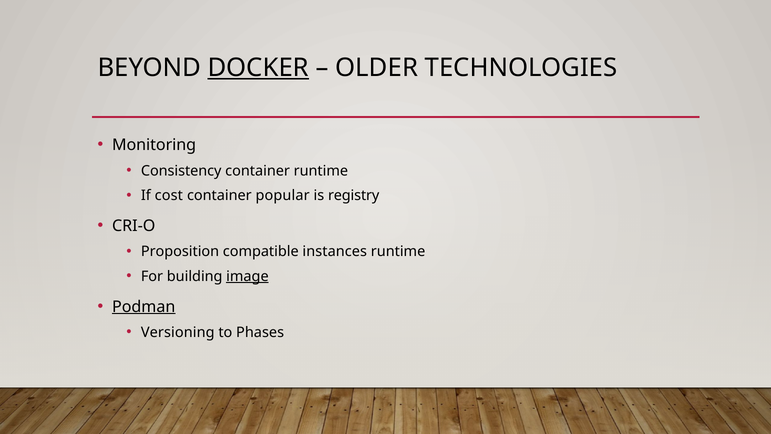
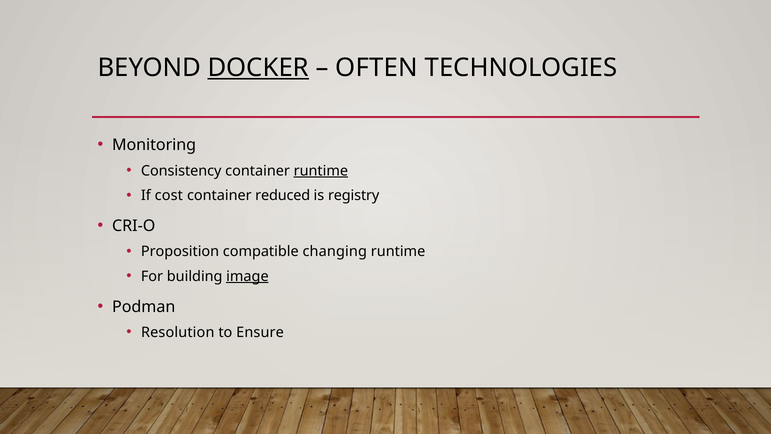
OLDER: OLDER -> OFTEN
runtime at (321, 171) underline: none -> present
popular: popular -> reduced
instances: instances -> changing
Podman underline: present -> none
Versioning: Versioning -> Resolution
Phases: Phases -> Ensure
